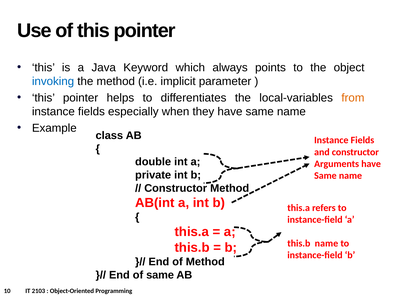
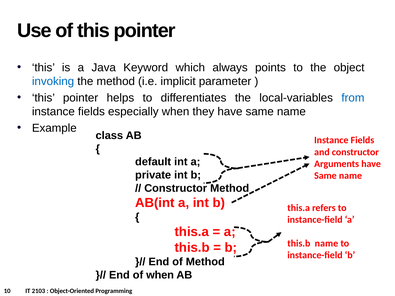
from colour: orange -> blue
double: double -> default
of same: same -> when
